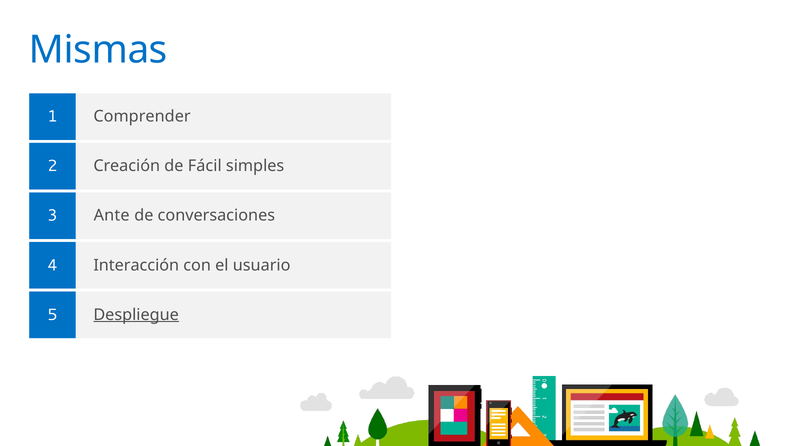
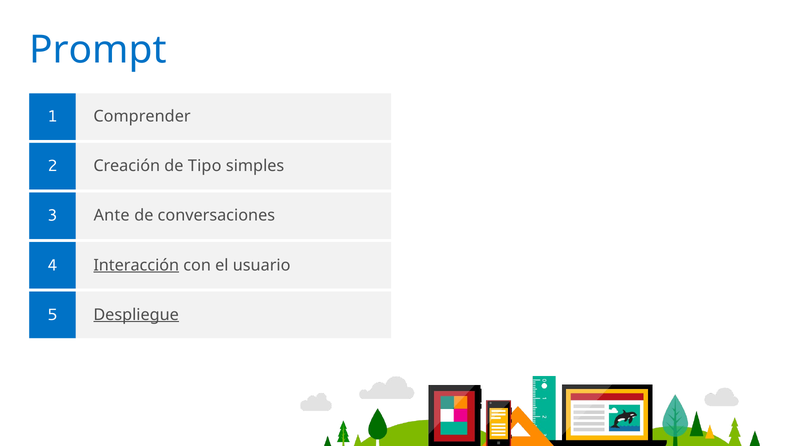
Mismas: Mismas -> Prompt
Fácil: Fácil -> Tipo
Interacción underline: none -> present
